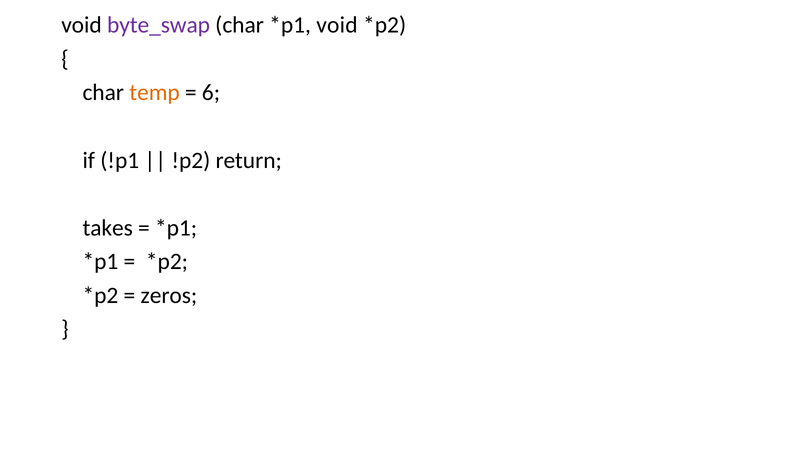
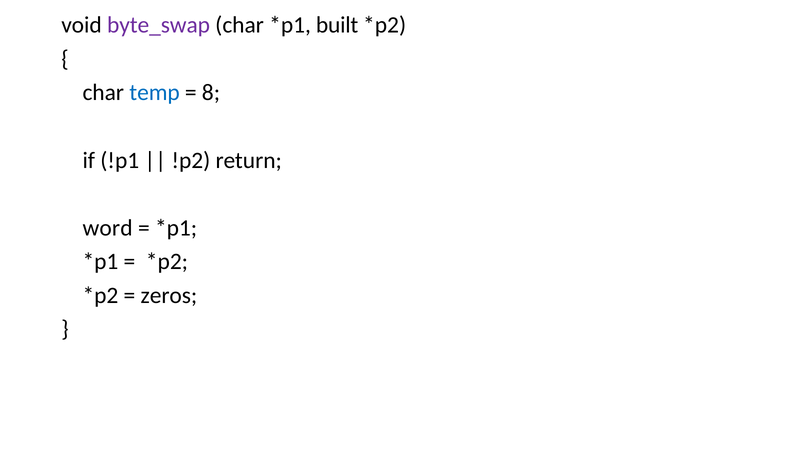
void at (337, 25): void -> built
temp colour: orange -> blue
6: 6 -> 8
takes: takes -> word
